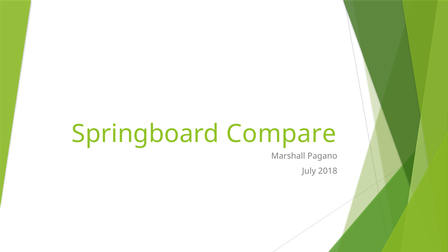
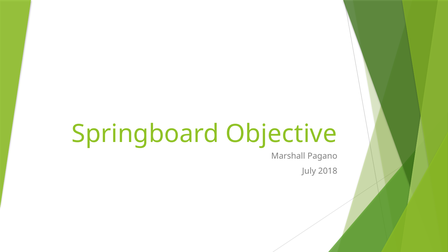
Compare: Compare -> Objective
